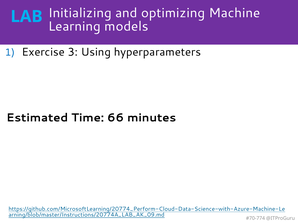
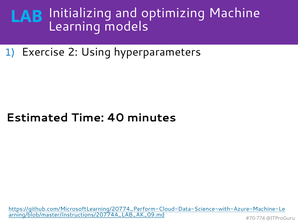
3: 3 -> 2
66: 66 -> 40
